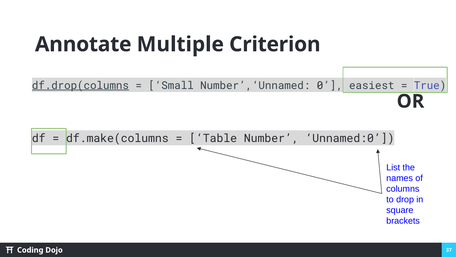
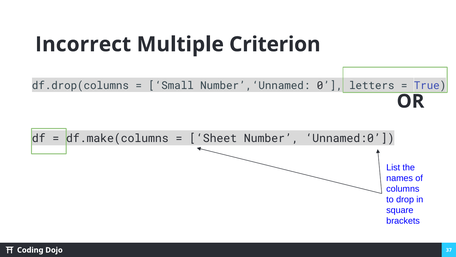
Annotate: Annotate -> Incorrect
df.drop(columns underline: present -> none
easiest: easiest -> letters
Table: Table -> Sheet
